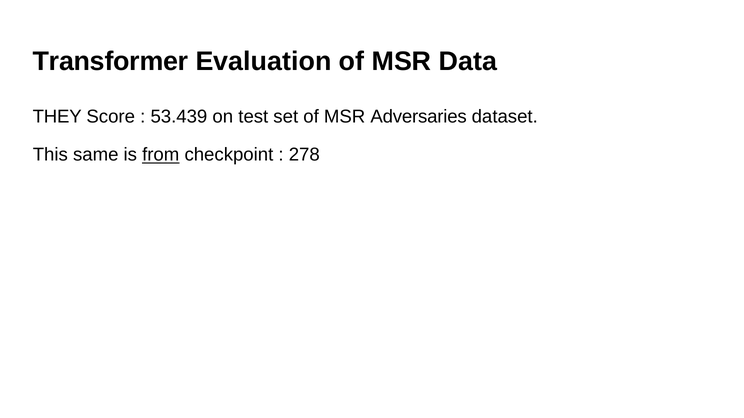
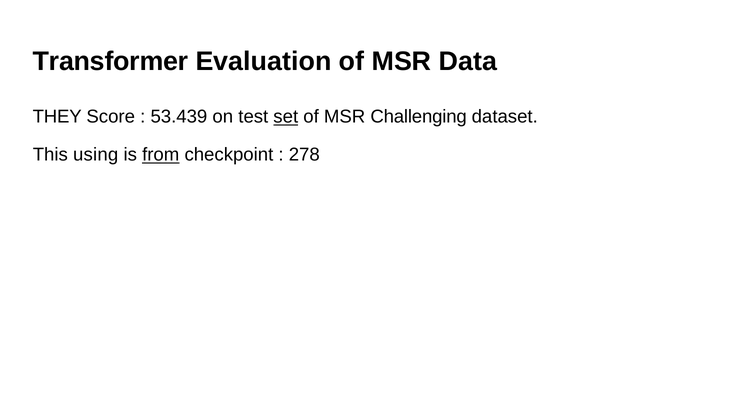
set underline: none -> present
Adversaries: Adversaries -> Challenging
same: same -> using
